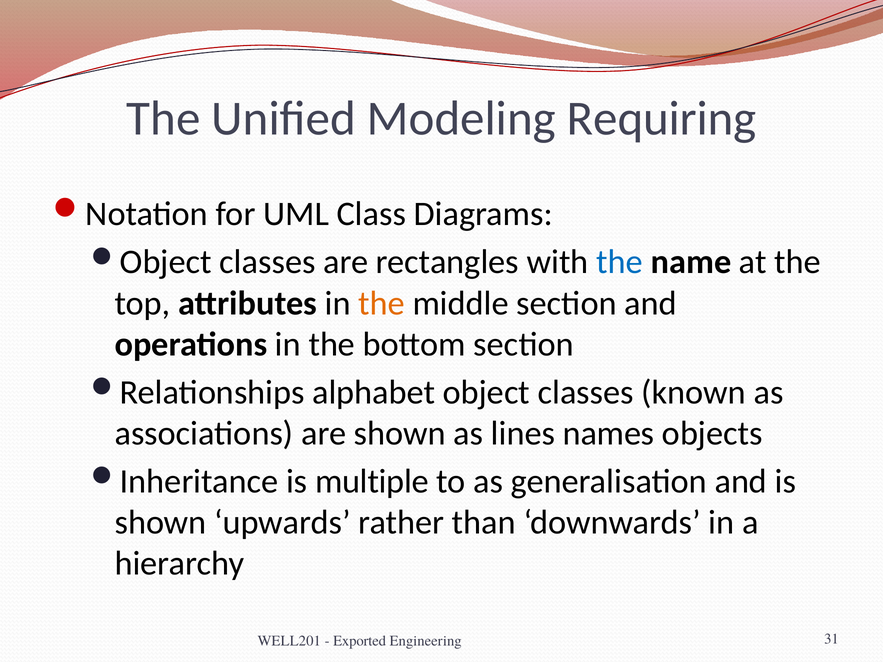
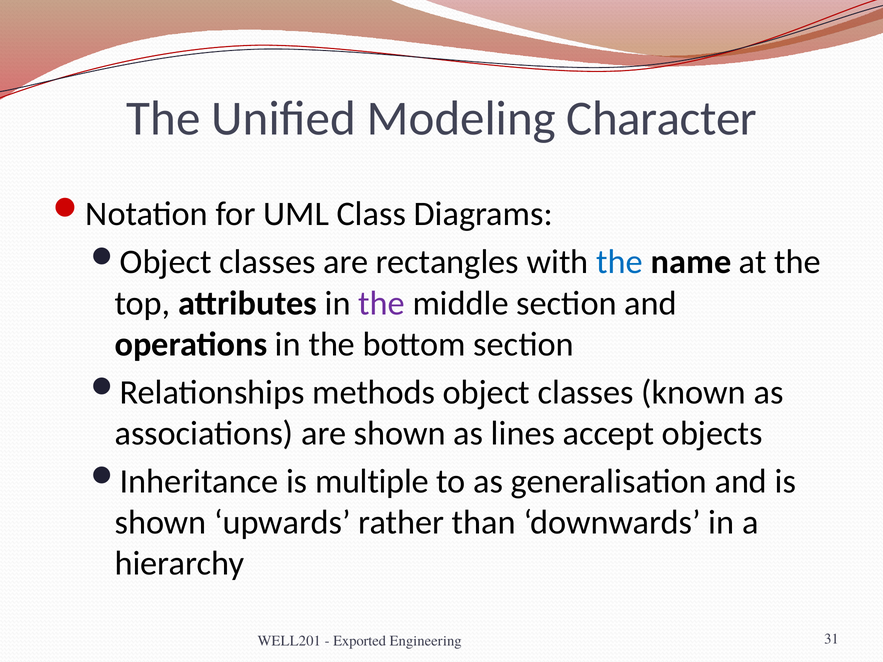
Requiring: Requiring -> Character
the at (382, 303) colour: orange -> purple
alphabet: alphabet -> methods
names: names -> accept
